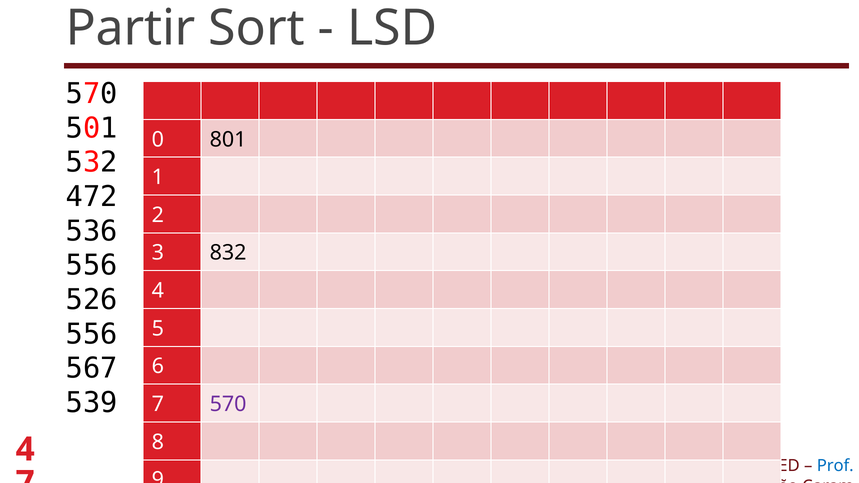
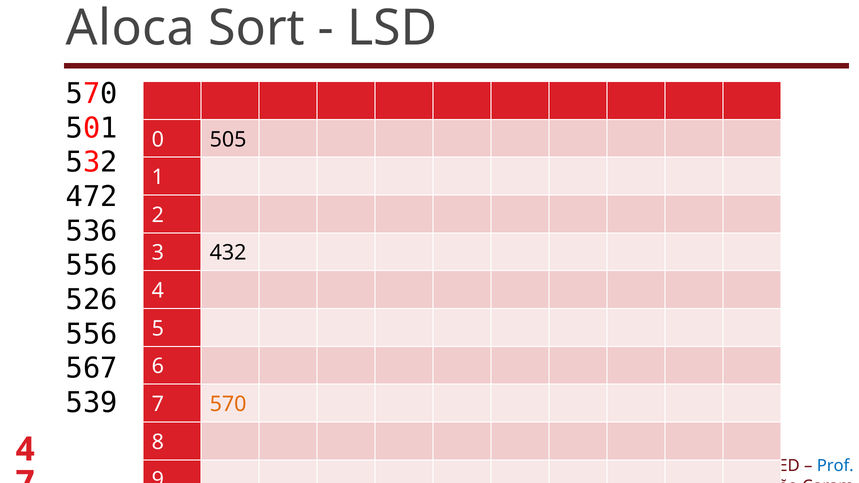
Partir: Partir -> Aloca
801: 801 -> 505
832: 832 -> 432
570 at (228, 404) colour: purple -> orange
